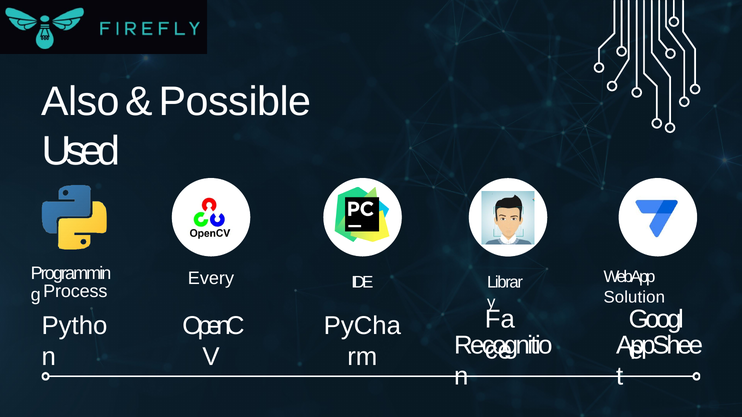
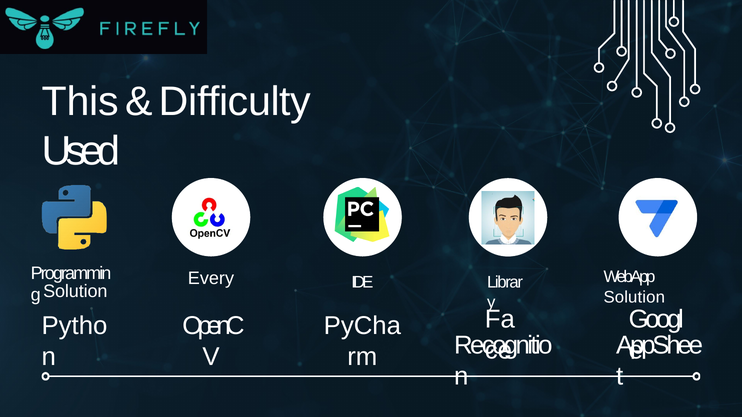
Also: Also -> This
Possible: Possible -> Difficulty
Process at (75, 292): Process -> Solution
